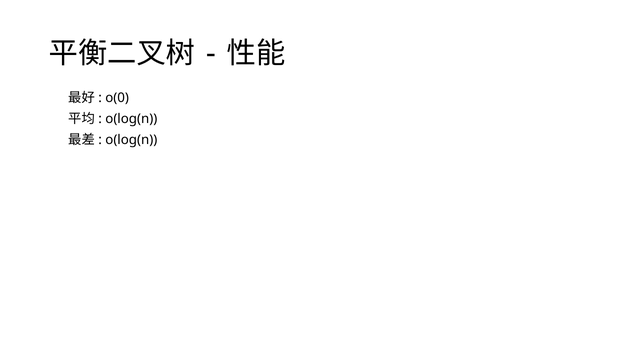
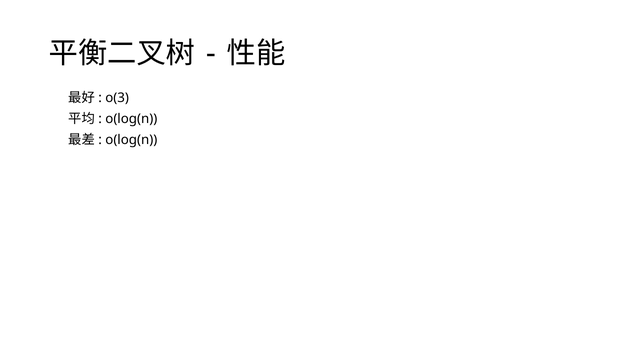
o(0: o(0 -> o(3
